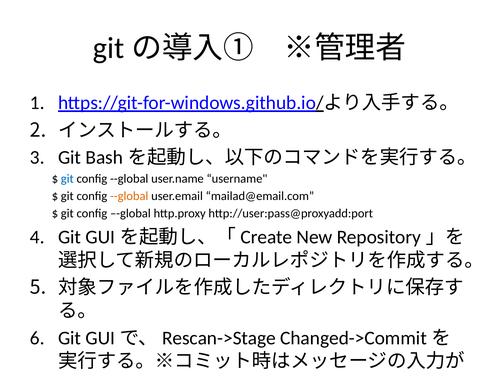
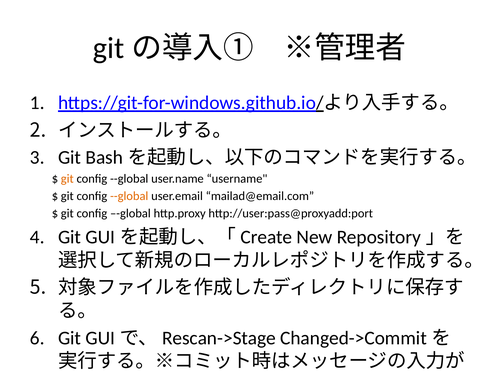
git at (67, 179) colour: blue -> orange
